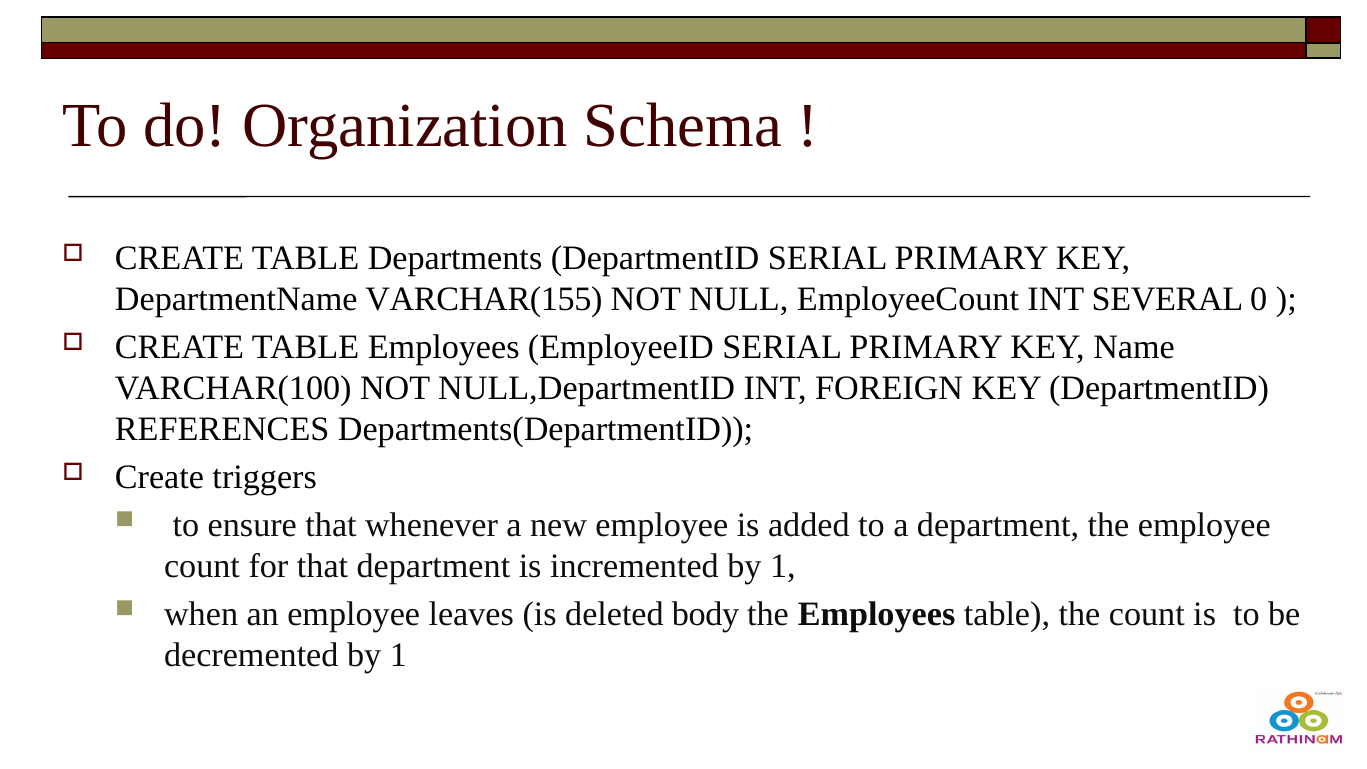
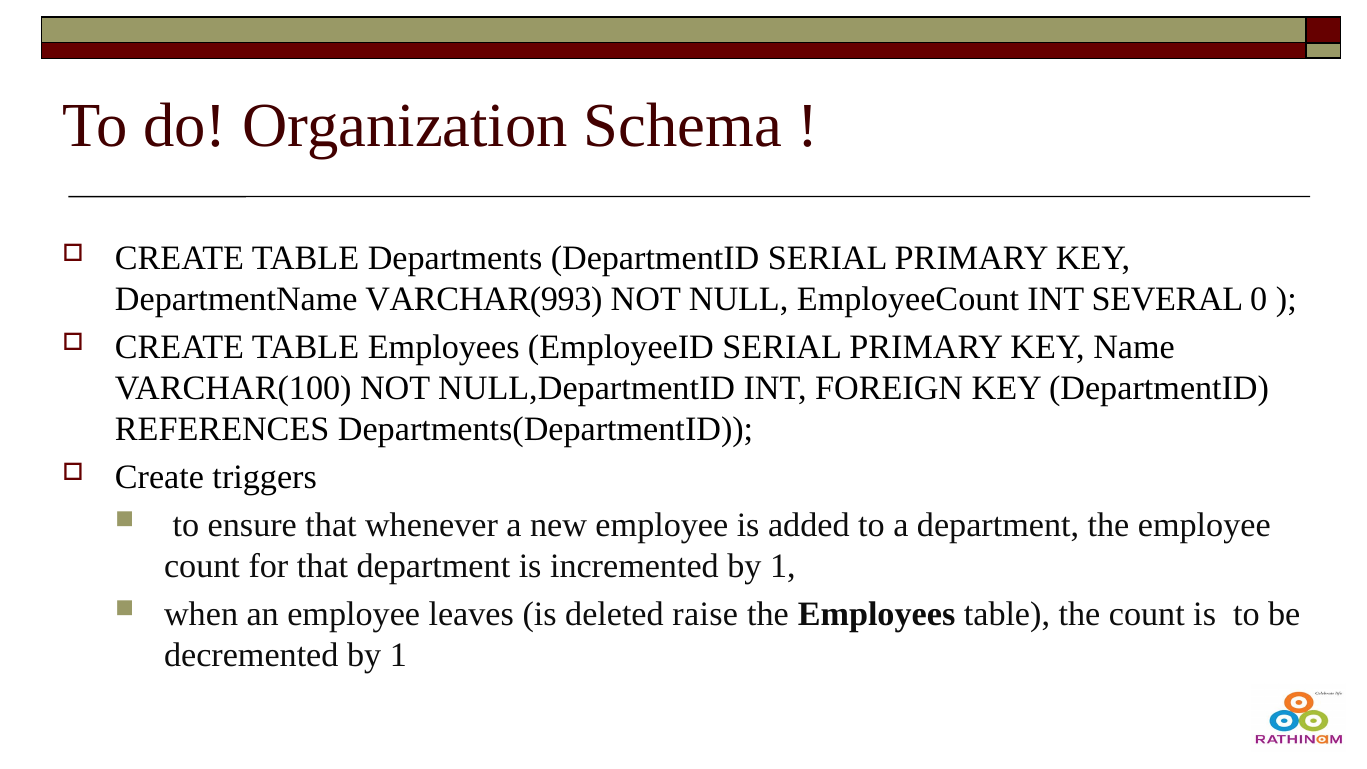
VARCHAR(155: VARCHAR(155 -> VARCHAR(993
body: body -> raise
